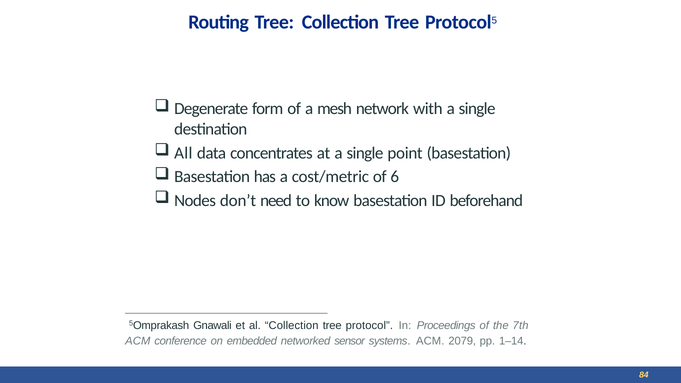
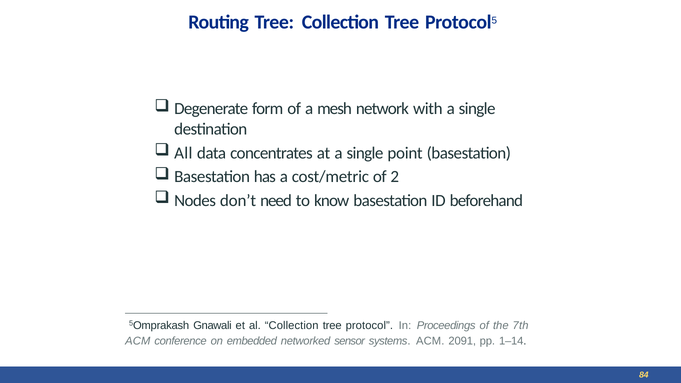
6: 6 -> 2
2079: 2079 -> 2091
